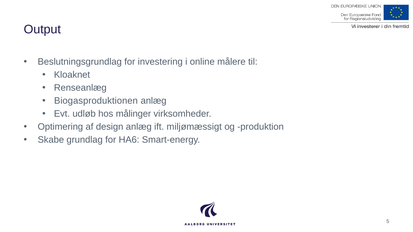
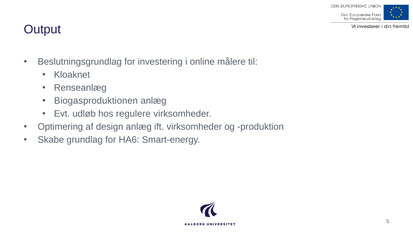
målinger: målinger -> regulere
ift miljømæssigt: miljømæssigt -> virksomheder
